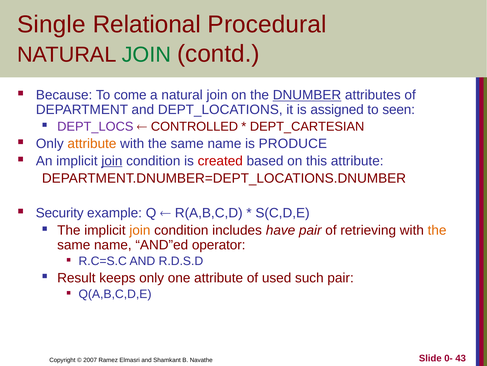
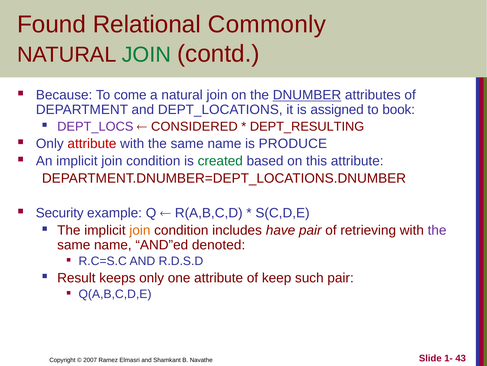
Single: Single -> Found
Procedural: Procedural -> Commonly
seen: seen -> book
CONTROLLED: CONTROLLED -> CONSIDERED
DEPT_CARTESIAN: DEPT_CARTESIAN -> DEPT_RESULTING
attribute at (92, 143) colour: orange -> red
join at (112, 161) underline: present -> none
created colour: red -> green
the at (437, 230) colour: orange -> purple
operator: operator -> denoted
used: used -> keep
0-: 0- -> 1-
